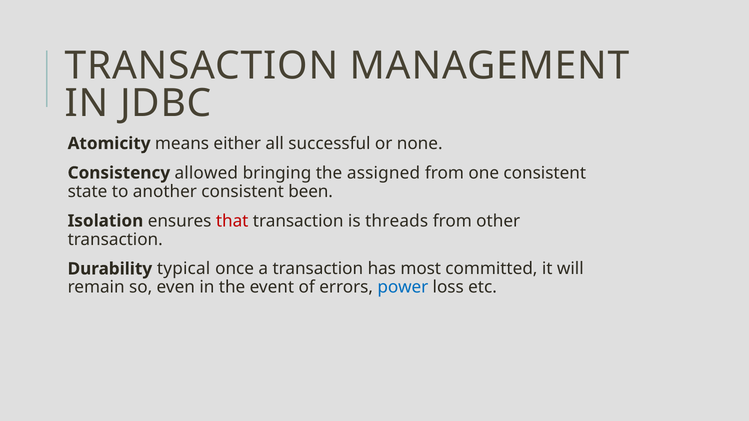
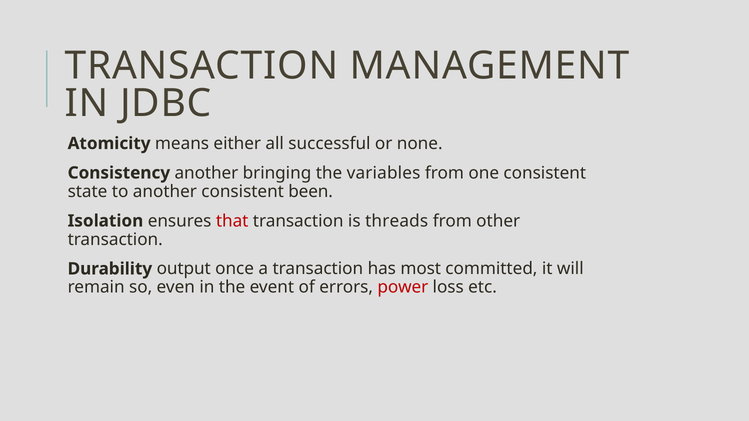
Consistency allowed: allowed -> another
assigned: assigned -> variables
typical: typical -> output
power colour: blue -> red
